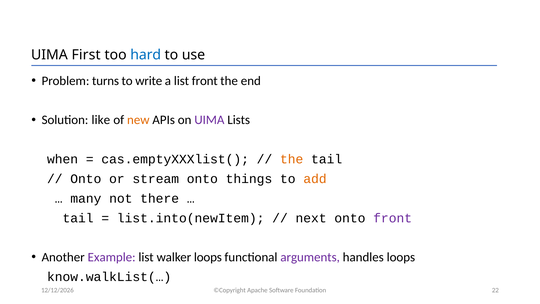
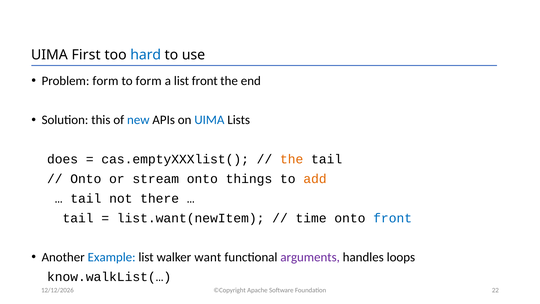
Problem turns: turns -> form
to write: write -> form
like: like -> this
new colour: orange -> blue
UIMA at (209, 120) colour: purple -> blue
when: when -> does
many at (86, 198): many -> tail
list.into(newItem: list.into(newItem -> list.want(newItem
next: next -> time
front at (393, 218) colour: purple -> blue
Example colour: purple -> blue
walker loops: loops -> want
